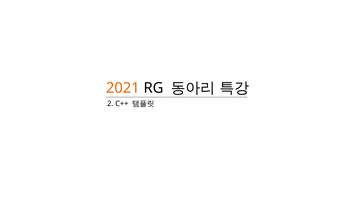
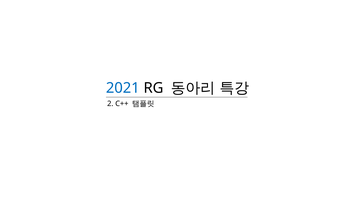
2021 colour: orange -> blue
